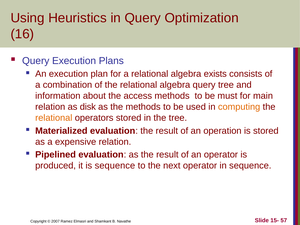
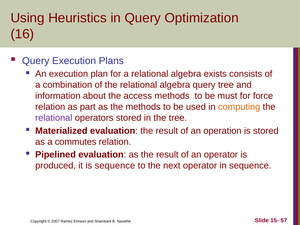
main: main -> force
disk: disk -> part
relational at (54, 118) colour: orange -> purple
expensive: expensive -> commutes
